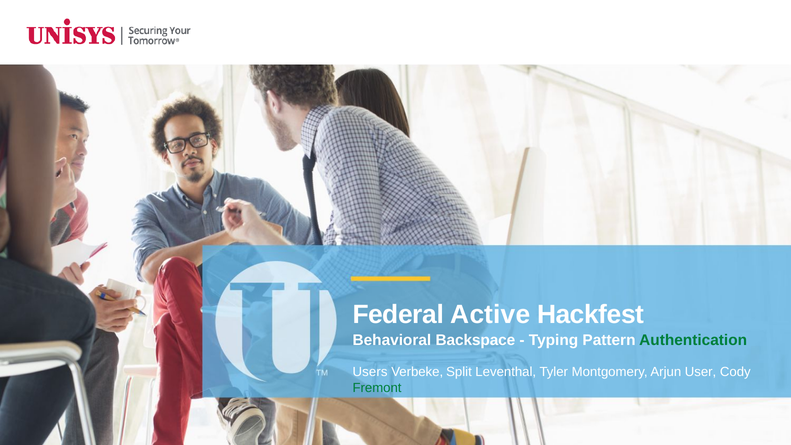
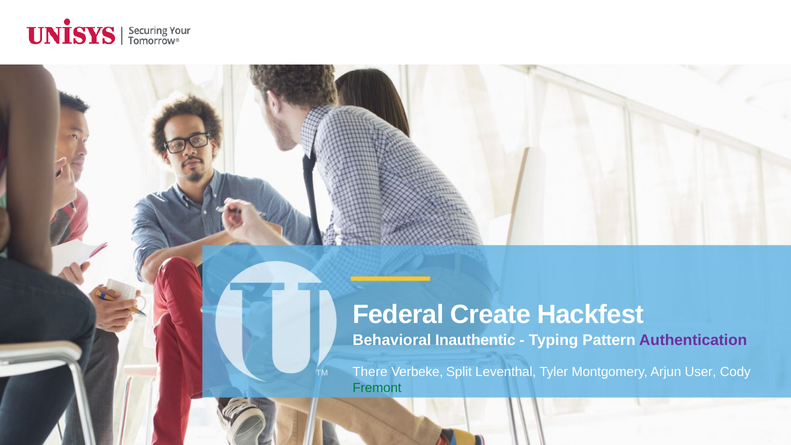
Active: Active -> Create
Backspace: Backspace -> Inauthentic
Authentication colour: green -> purple
Users: Users -> There
